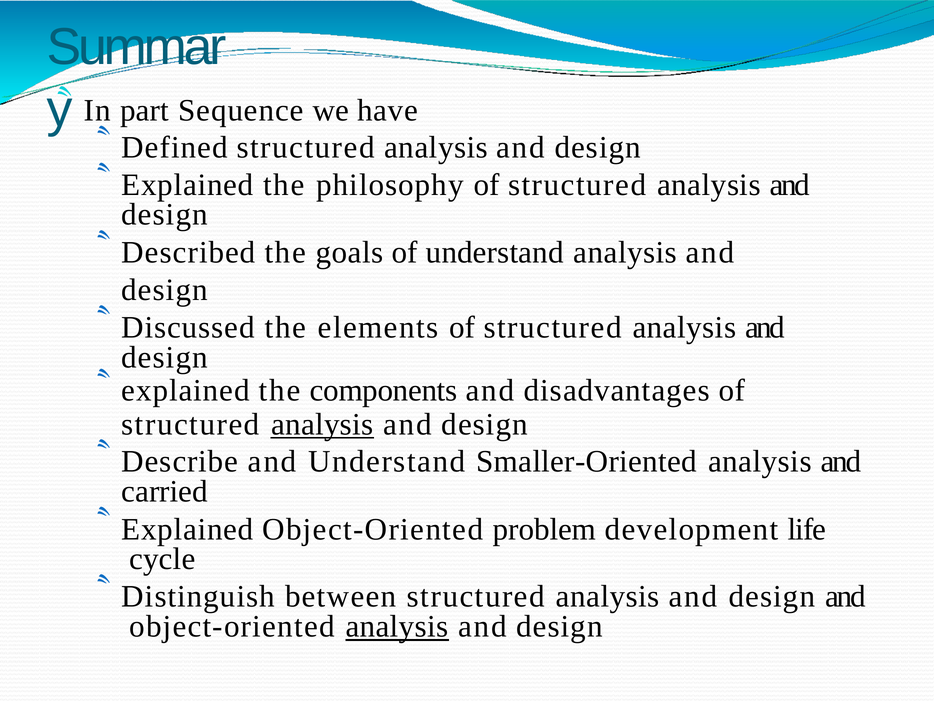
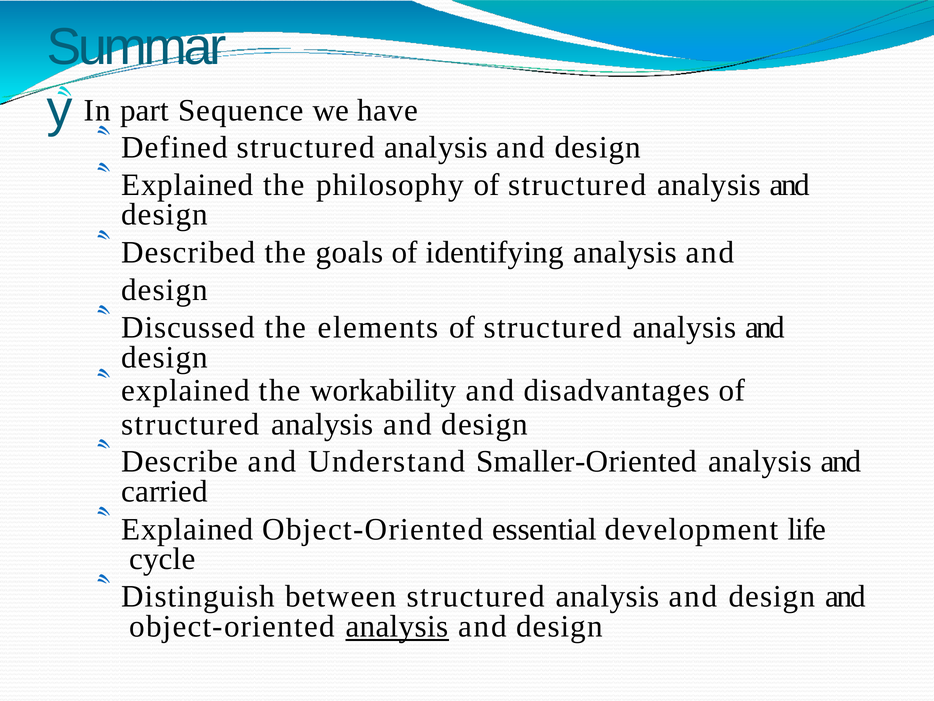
of understand: understand -> identifying
components: components -> workability
analysis at (322, 424) underline: present -> none
problem: problem -> essential
